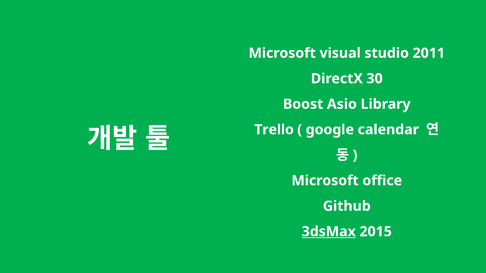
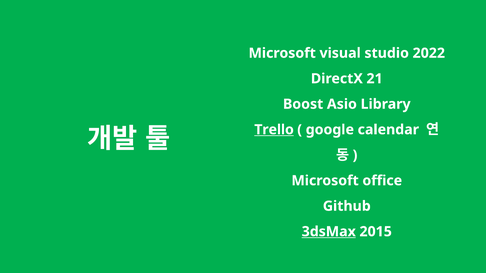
2011: 2011 -> 2022
30: 30 -> 21
Trello underline: none -> present
